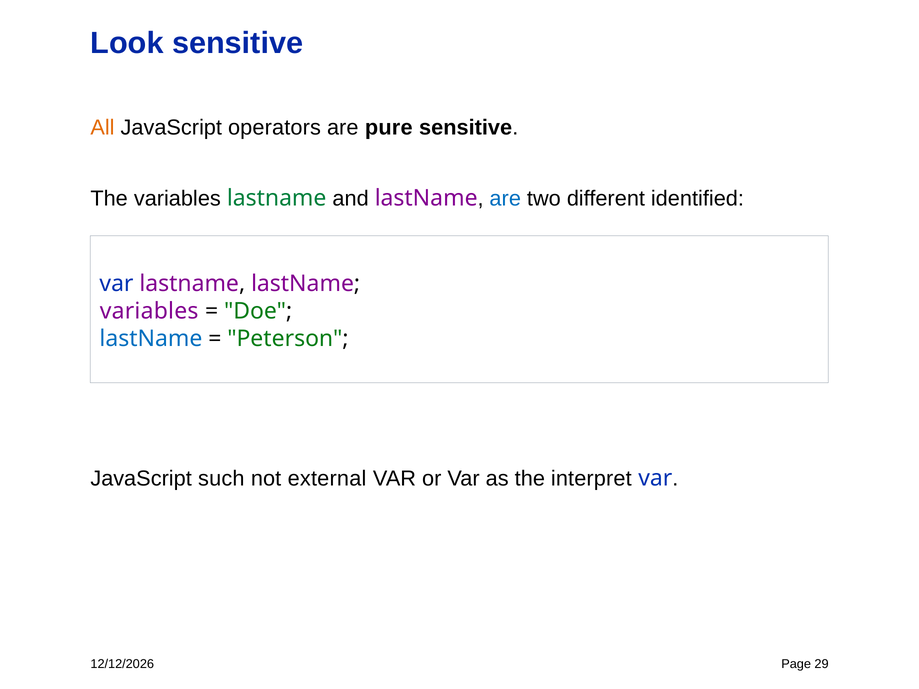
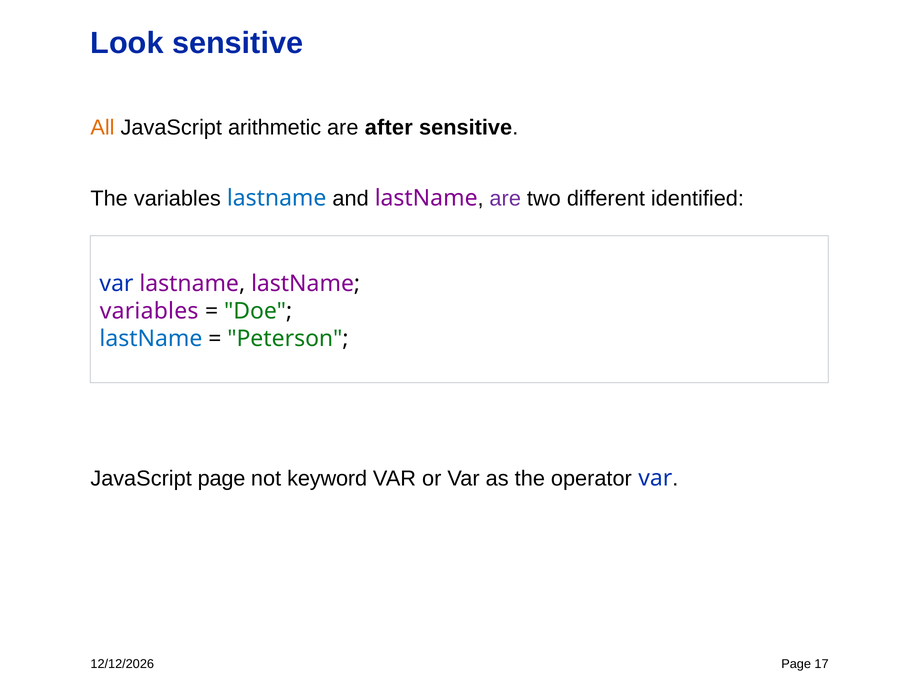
operators: operators -> arithmetic
pure: pure -> after
lastname at (277, 198) colour: green -> blue
are at (505, 199) colour: blue -> purple
JavaScript such: such -> page
external: external -> keyword
interpret: interpret -> operator
29: 29 -> 17
